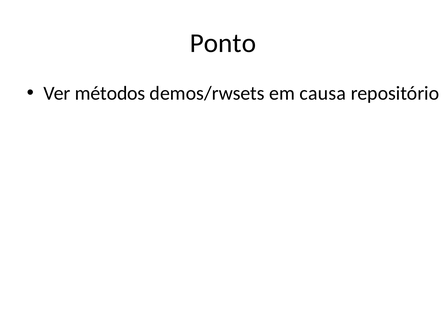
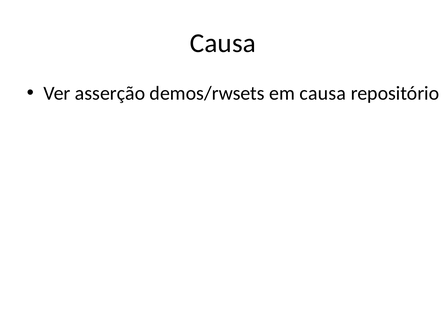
Ponto at (223, 43): Ponto -> Causa
métodos: métodos -> asserção
